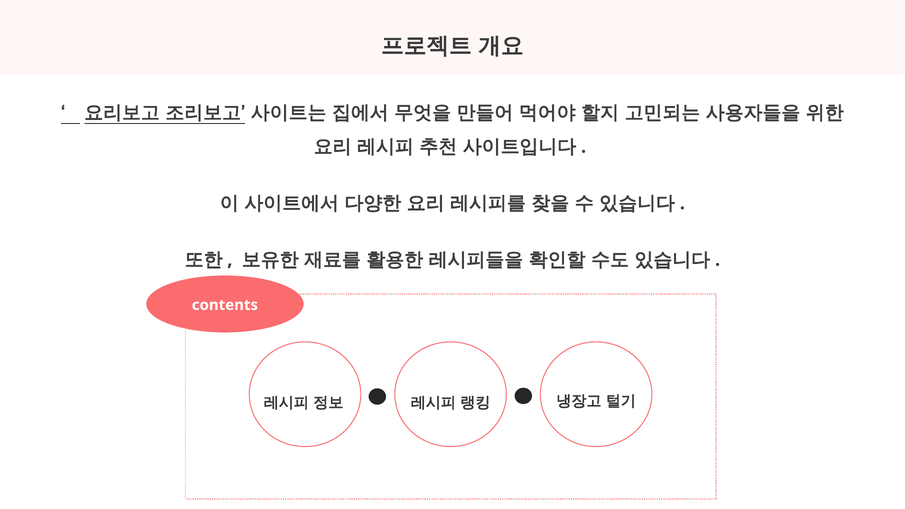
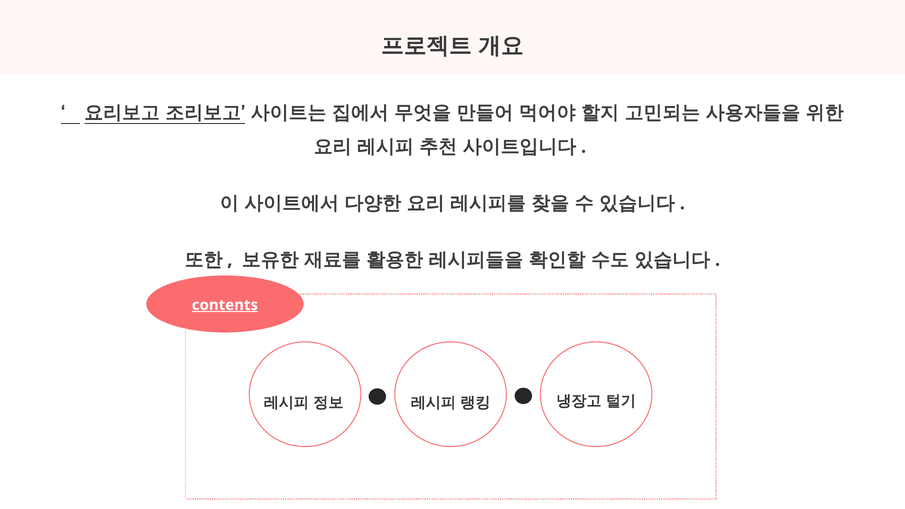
contents underline: none -> present
